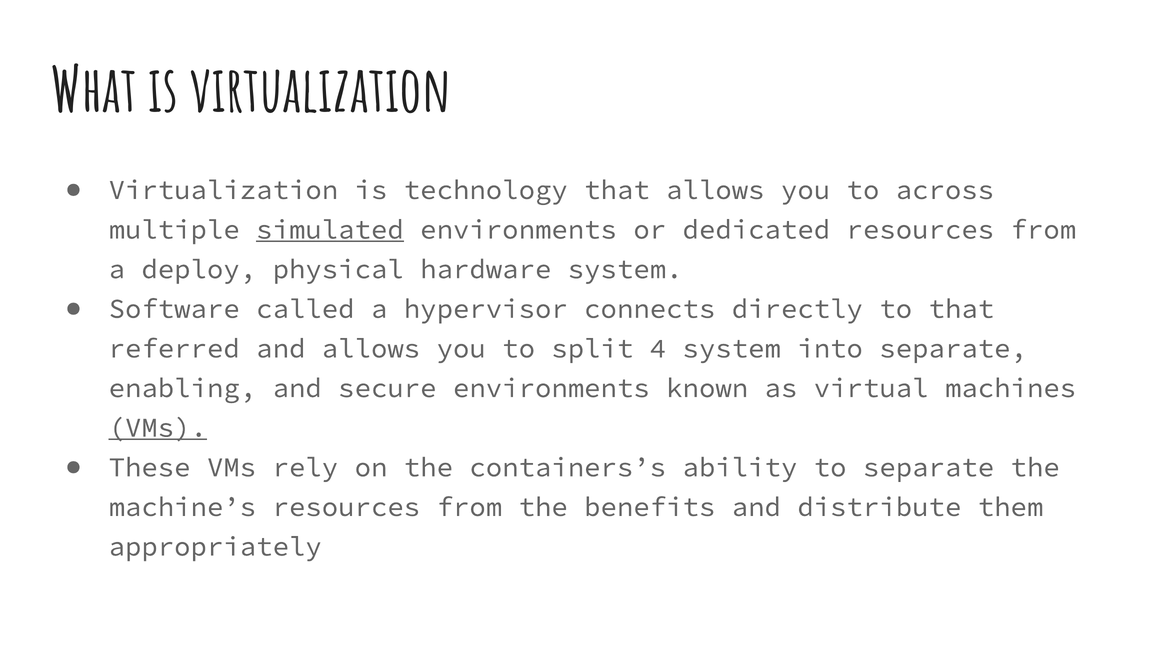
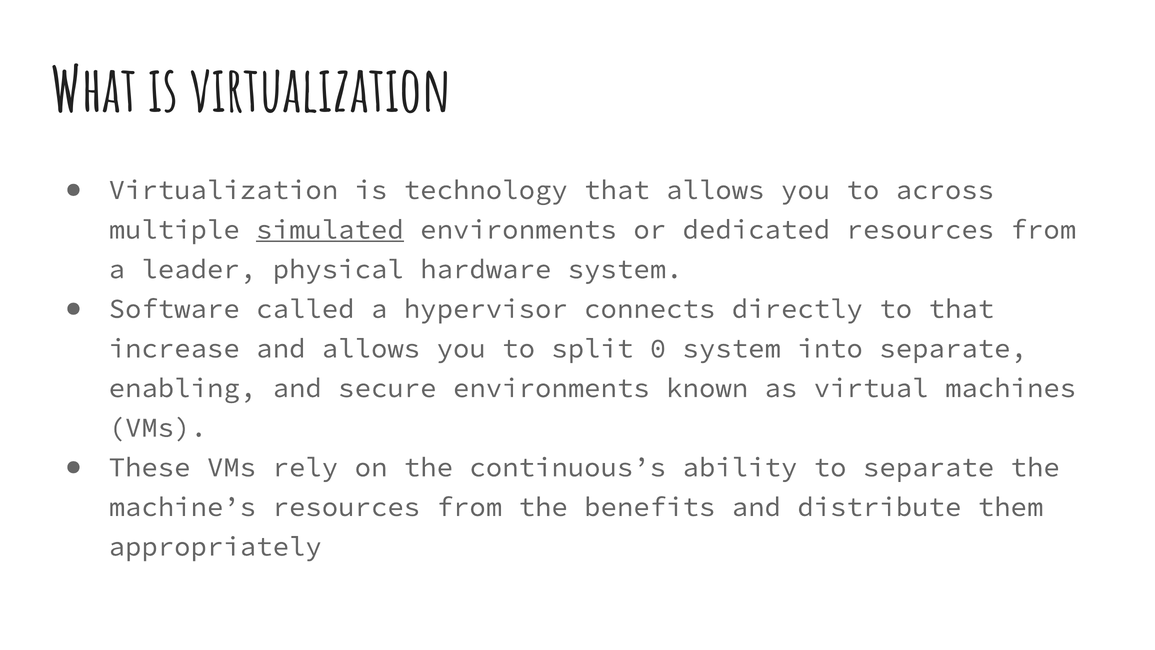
deploy: deploy -> leader
referred: referred -> increase
4: 4 -> 0
VMs at (158, 427) underline: present -> none
containers’s: containers’s -> continuous’s
